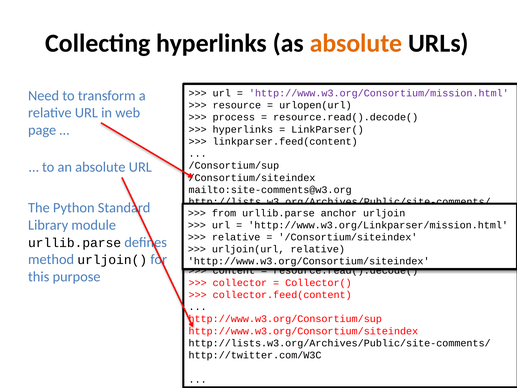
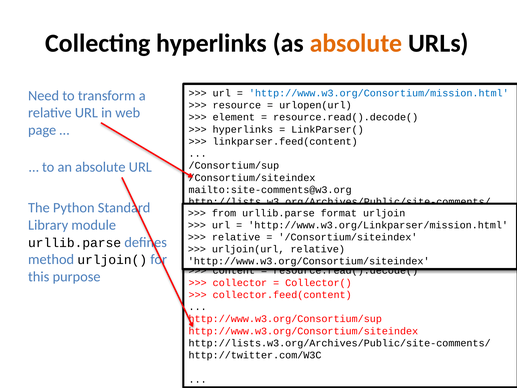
http://www.w3.org/Consortium/mission.html at (379, 93) colour: purple -> blue
process: process -> element
anchor: anchor -> format
